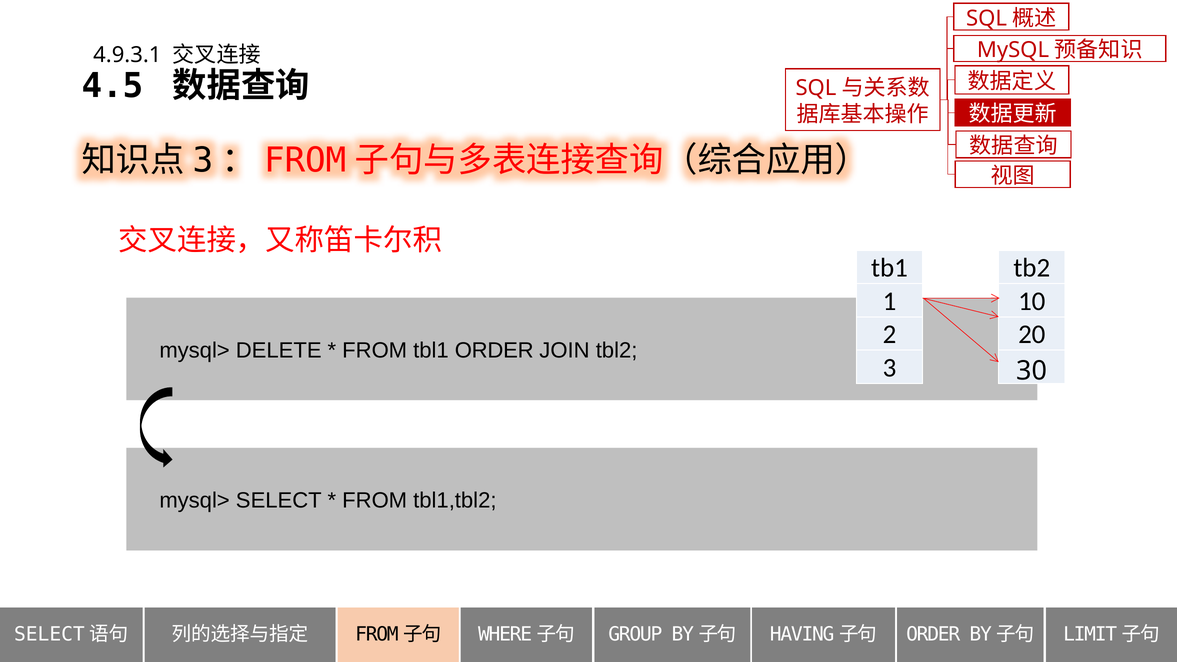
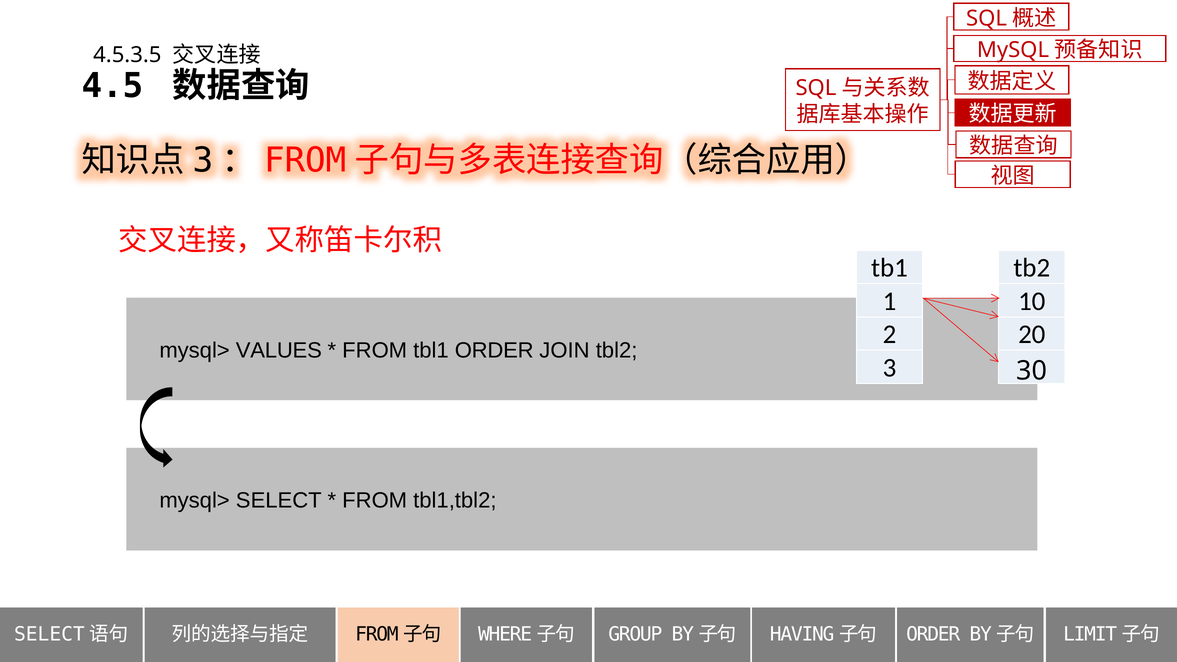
4.9.3.1: 4.9.3.1 -> 4.5.3.5
DELETE: DELETE -> VALUES
